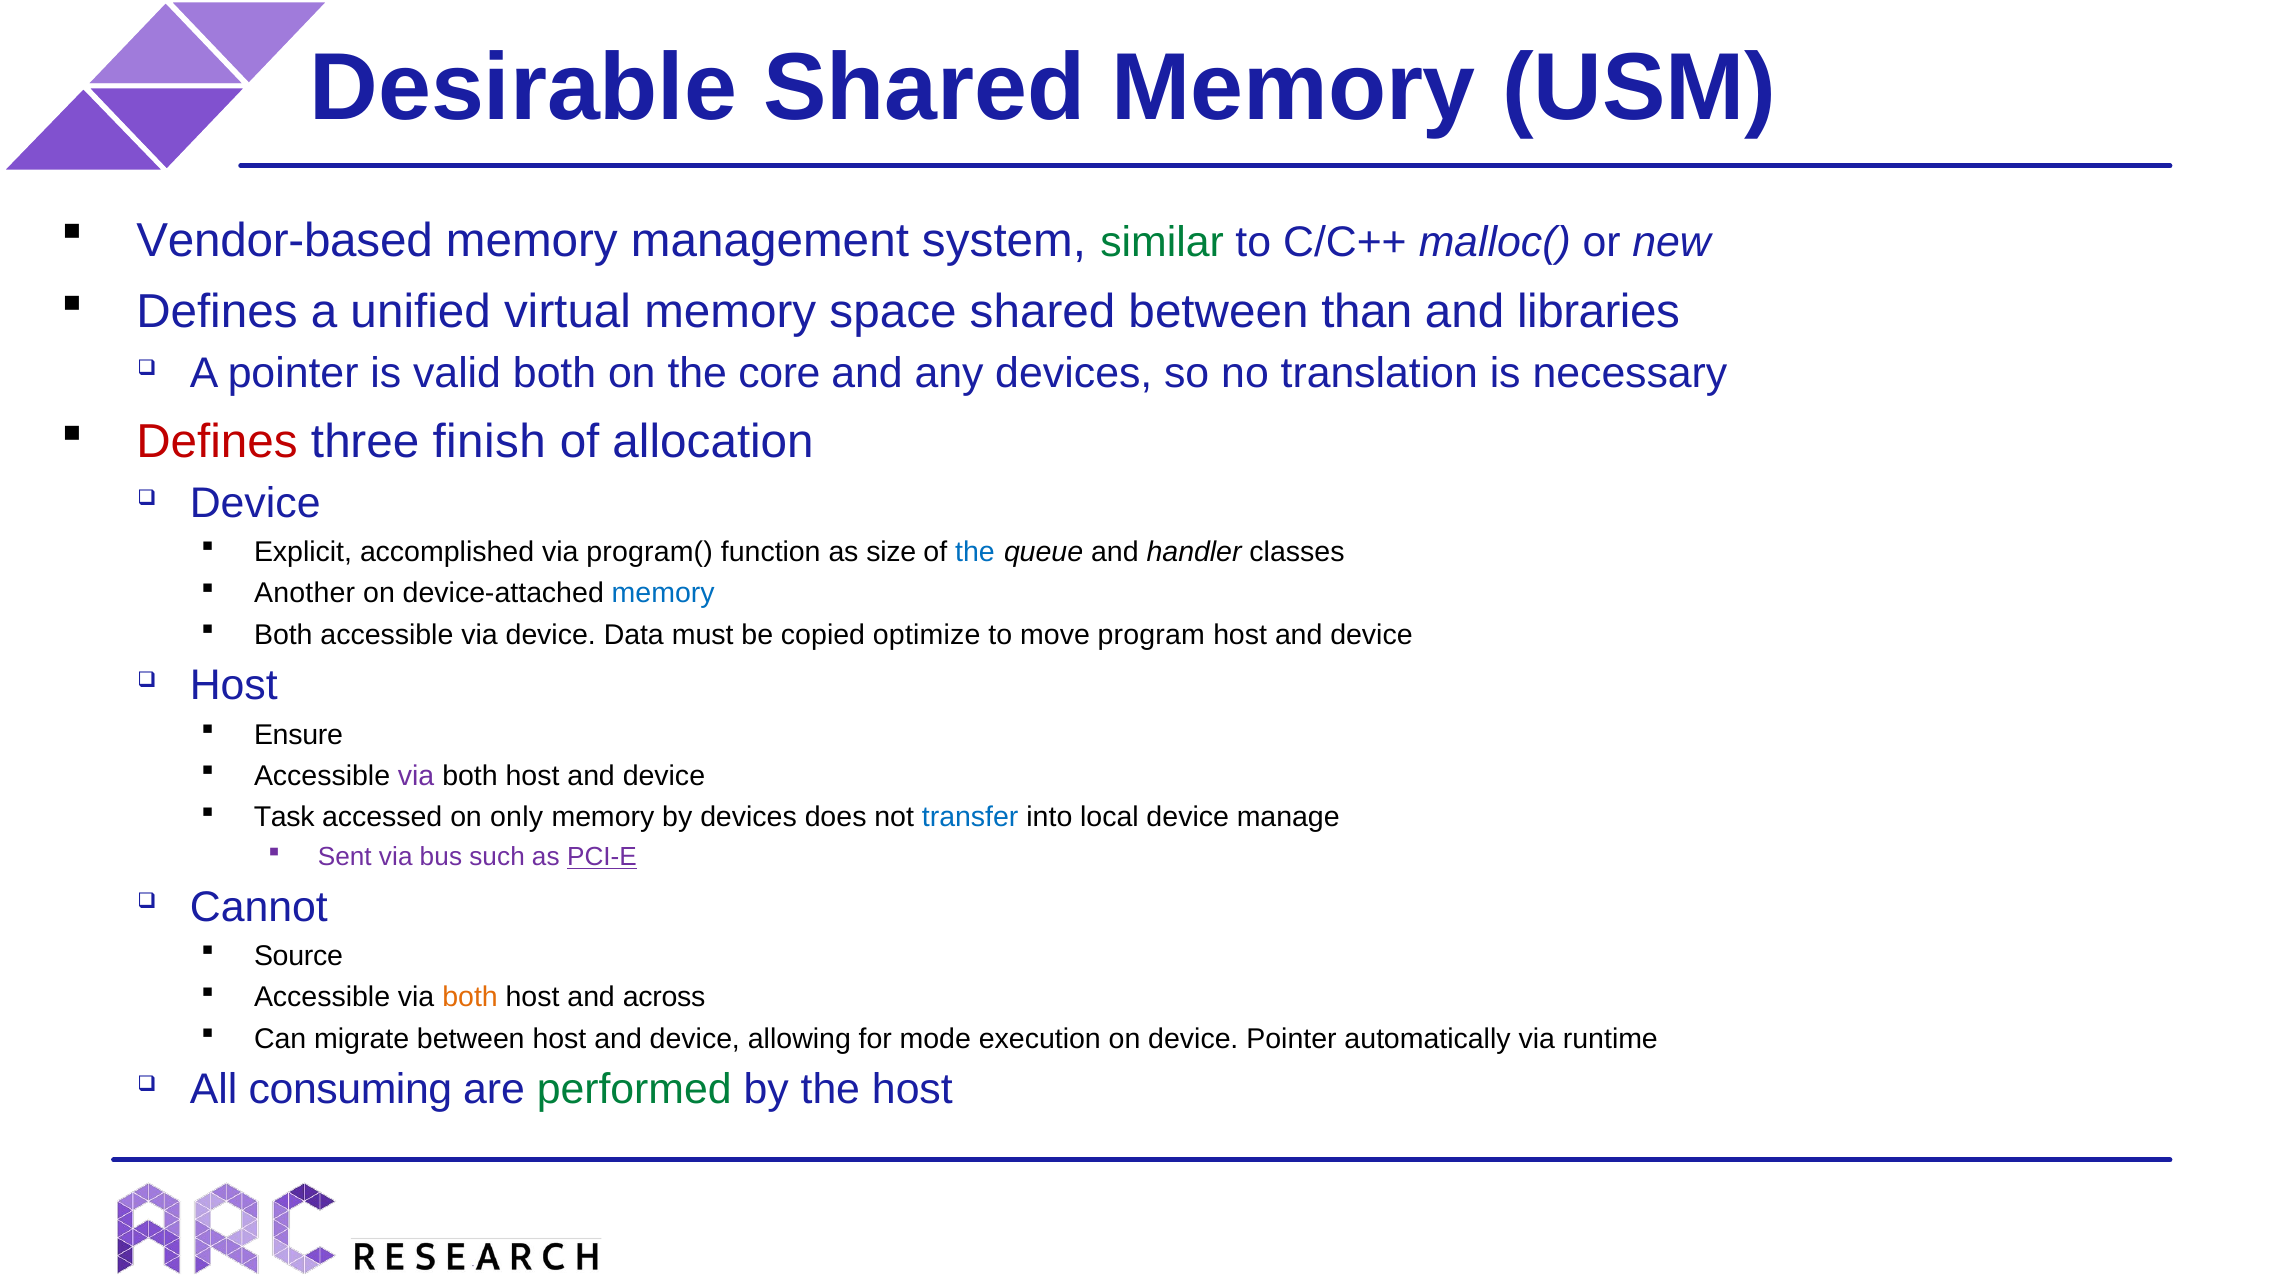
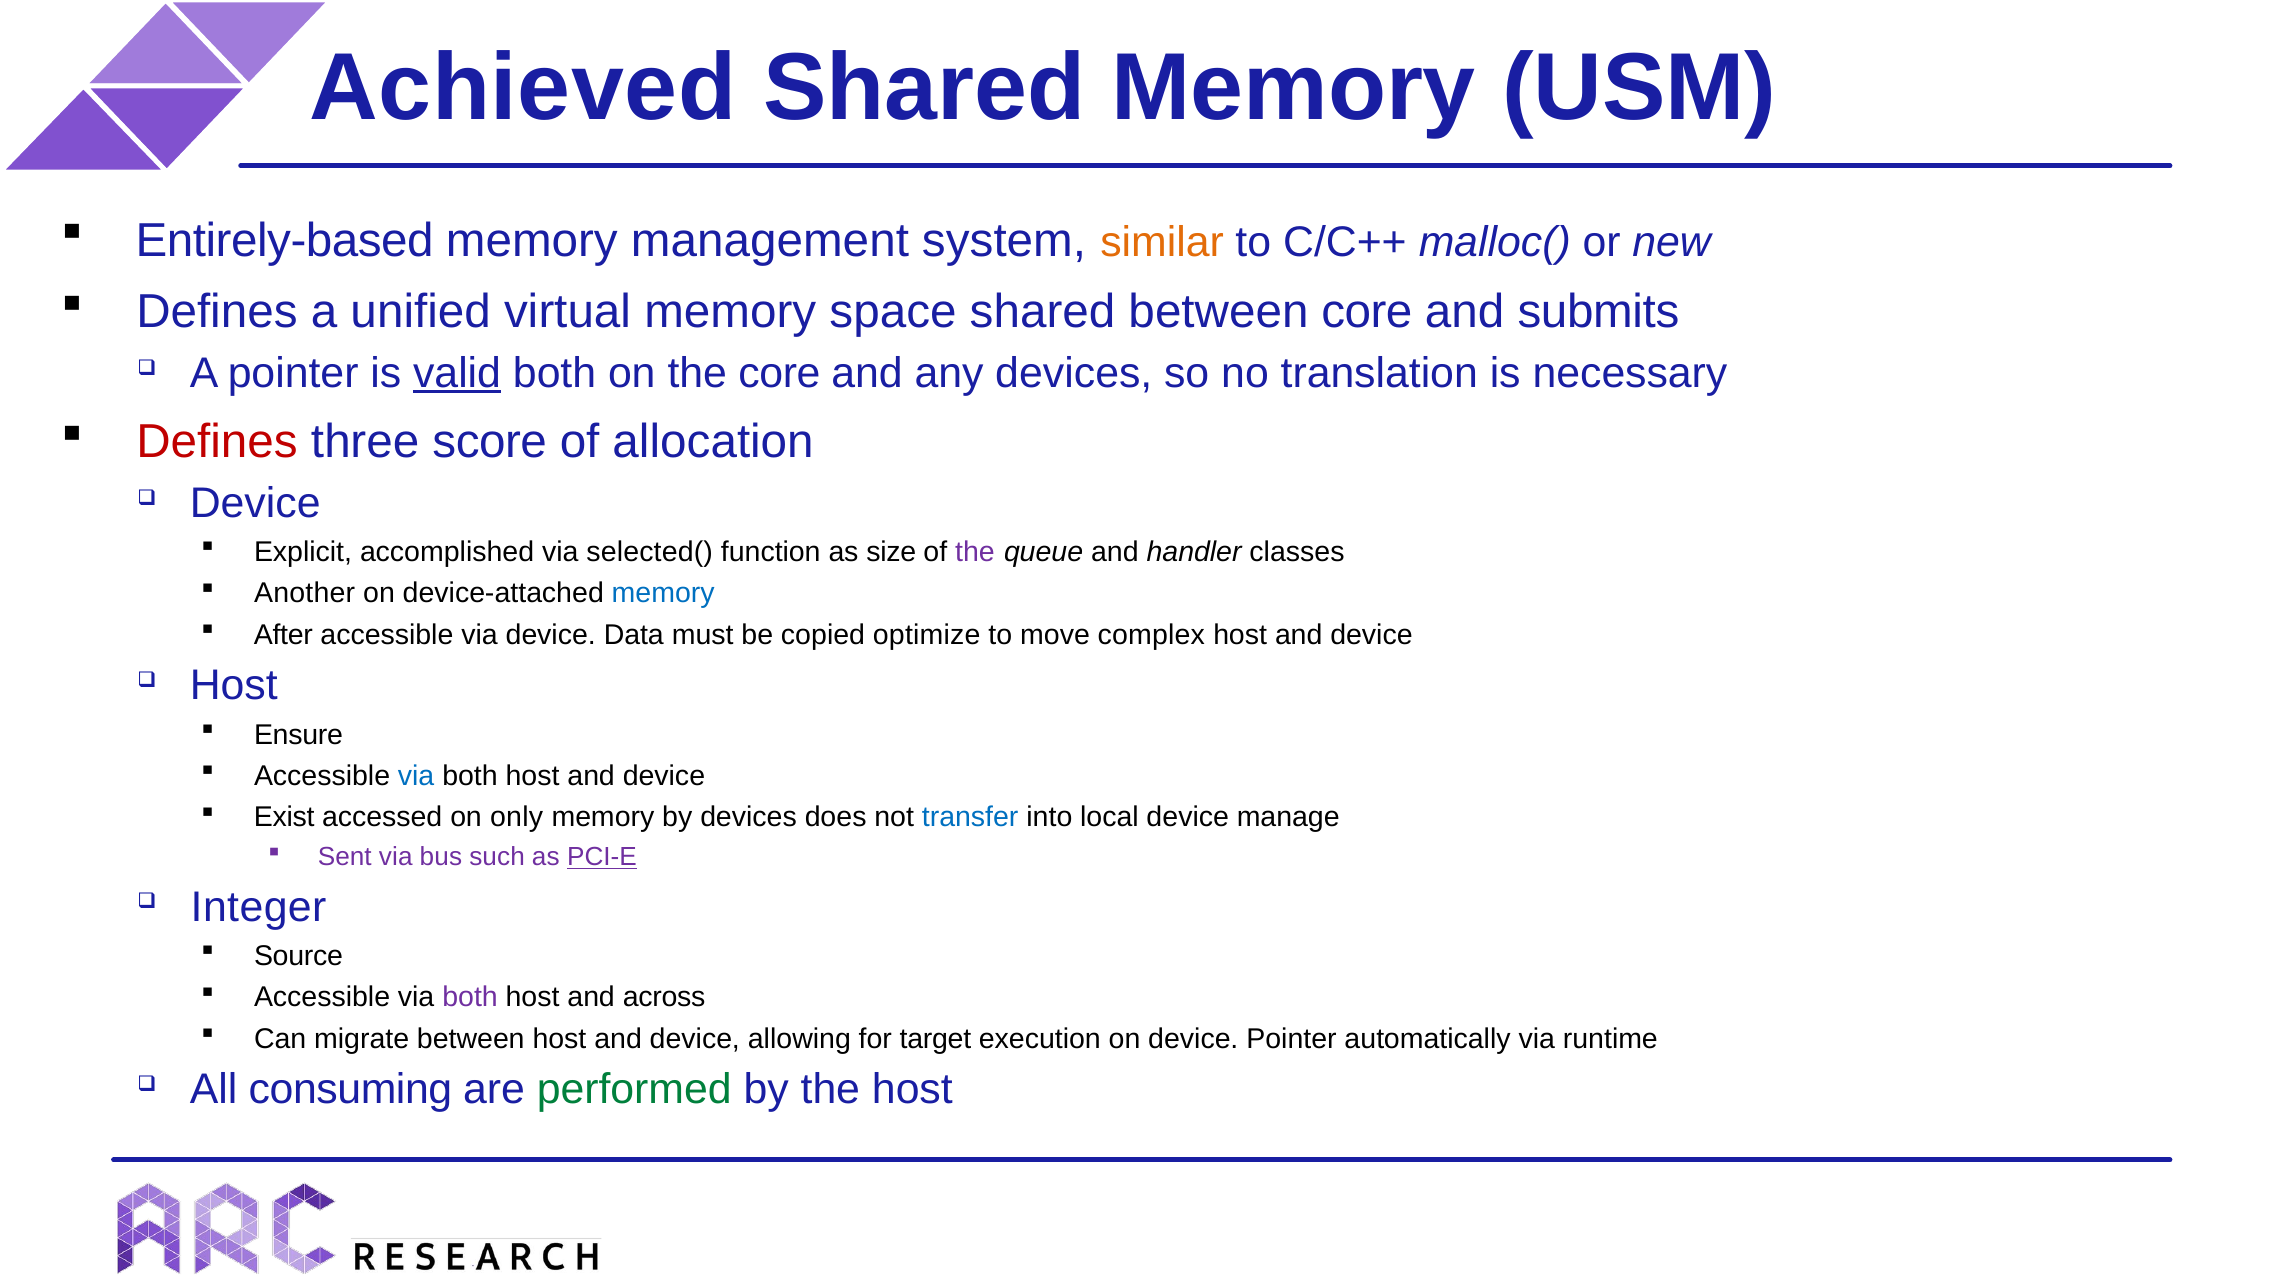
Desirable: Desirable -> Achieved
Vendor-based: Vendor-based -> Entirely-based
similar colour: green -> orange
between than: than -> core
libraries: libraries -> submits
valid underline: none -> present
finish: finish -> score
program(: program( -> selected(
the at (975, 552) colour: blue -> purple
Both at (283, 635): Both -> After
program: program -> complex
via at (416, 776) colour: purple -> blue
Task: Task -> Exist
Cannot: Cannot -> Integer
both at (470, 997) colour: orange -> purple
mode: mode -> target
